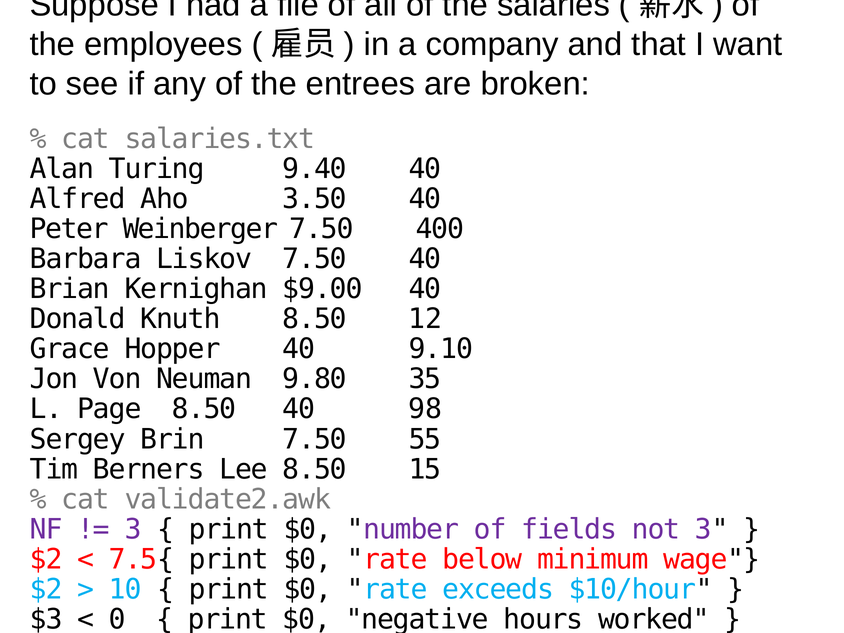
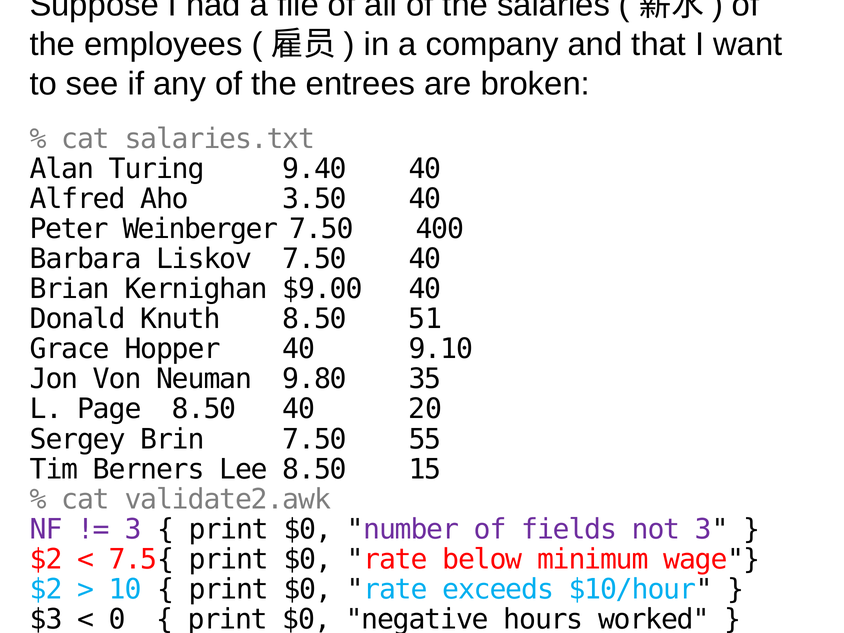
12: 12 -> 51
98: 98 -> 20
